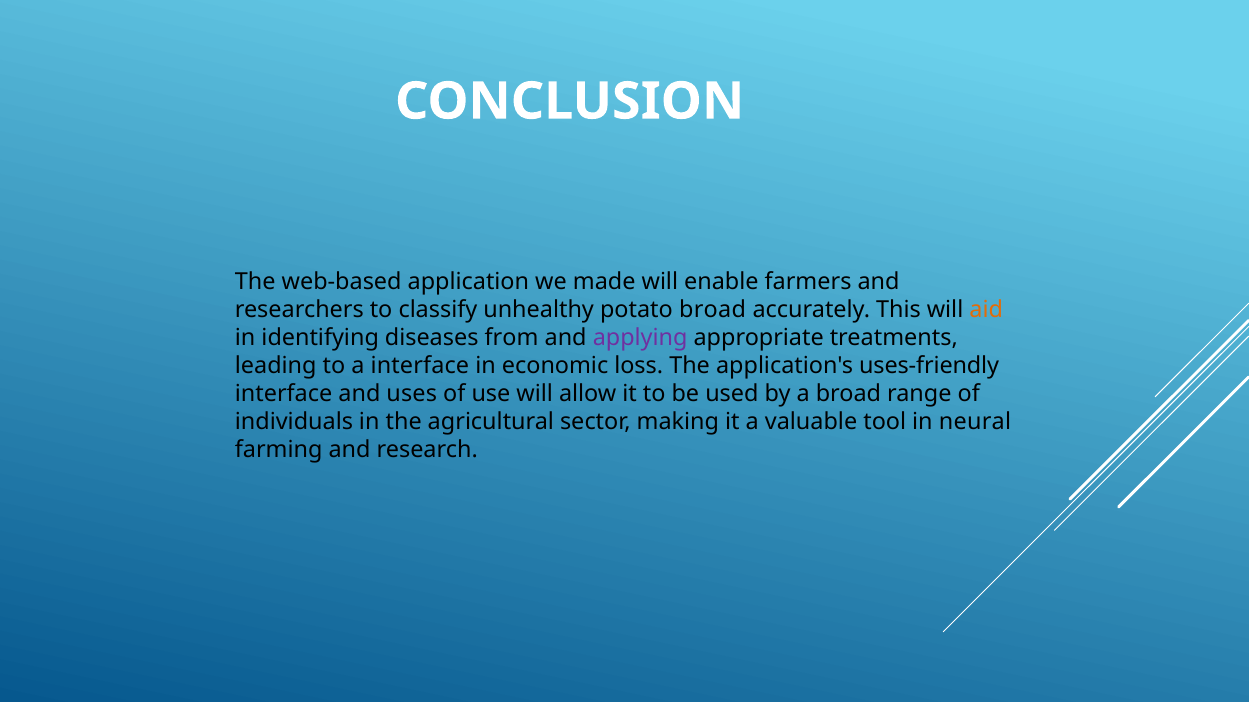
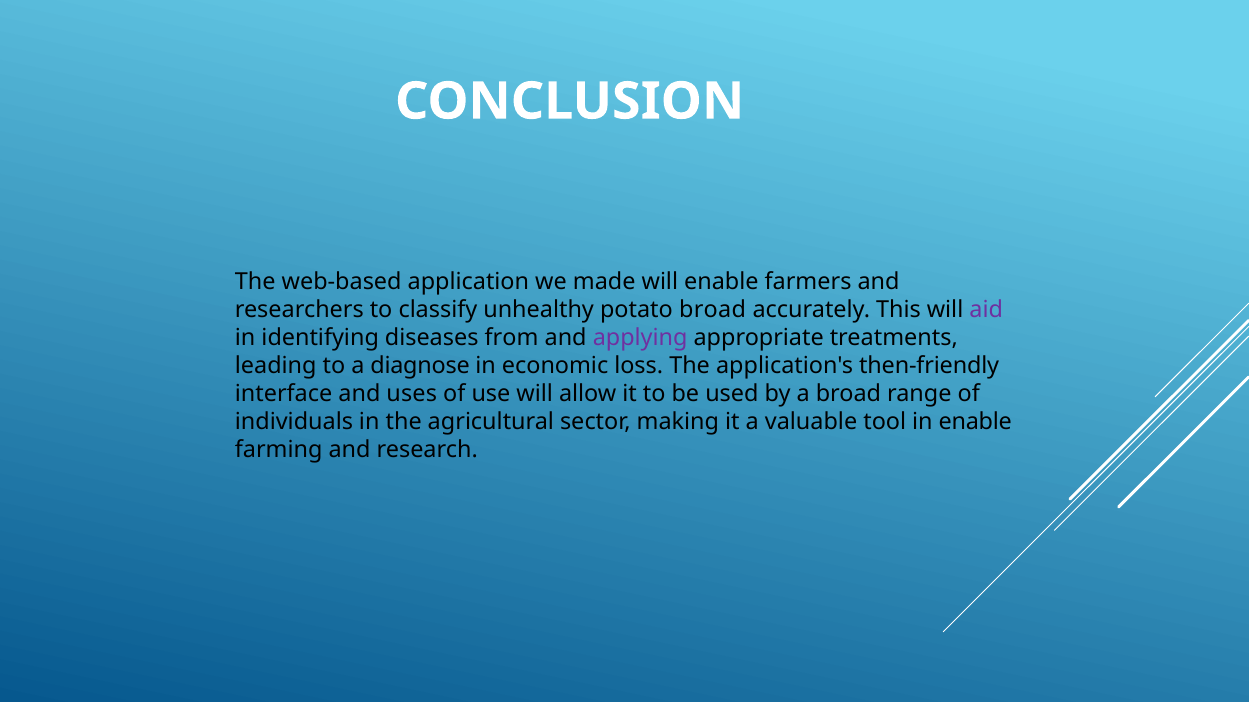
aid colour: orange -> purple
a interface: interface -> diagnose
uses-friendly: uses-friendly -> then-friendly
in neural: neural -> enable
